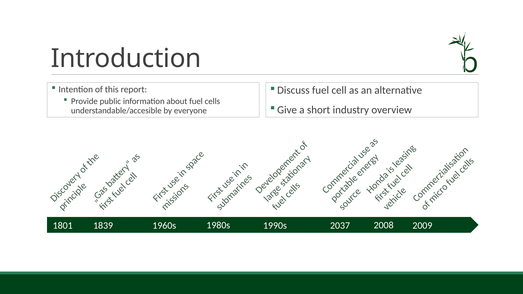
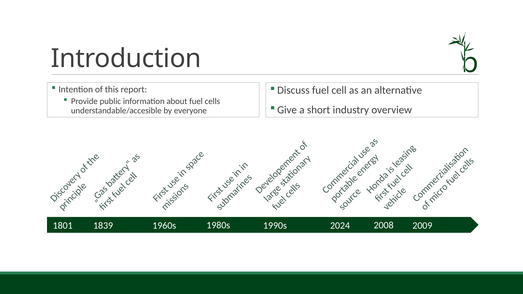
2037: 2037 -> 2024
